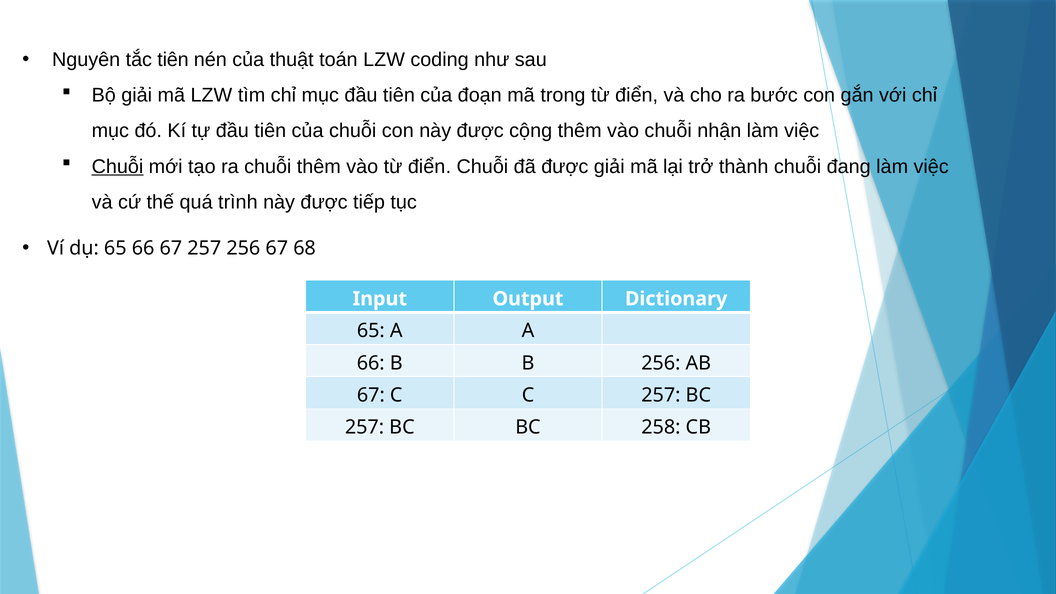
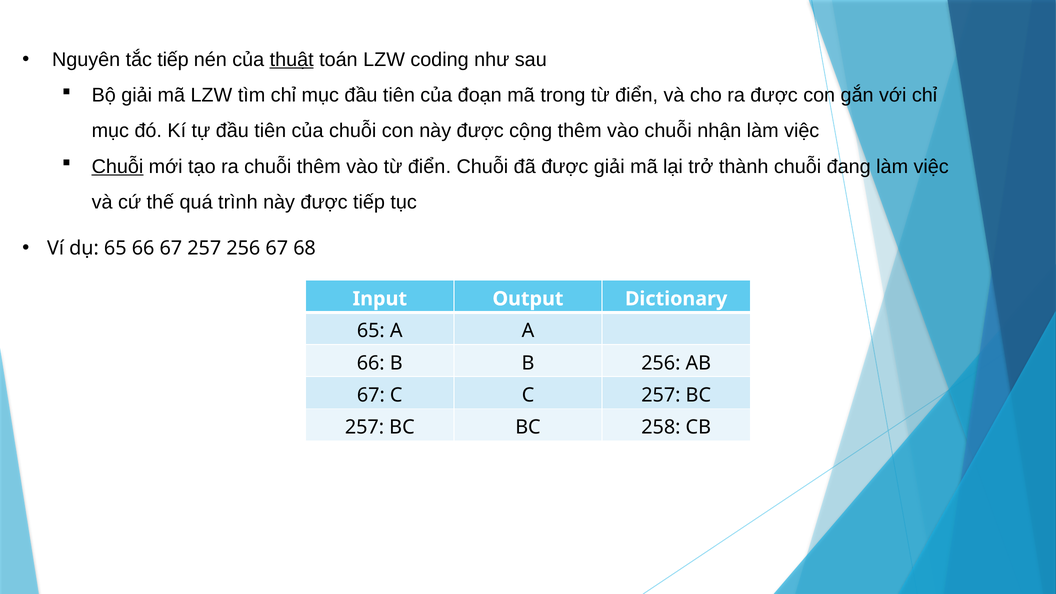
tắc tiên: tiên -> tiếp
thuật underline: none -> present
ra bước: bước -> được
